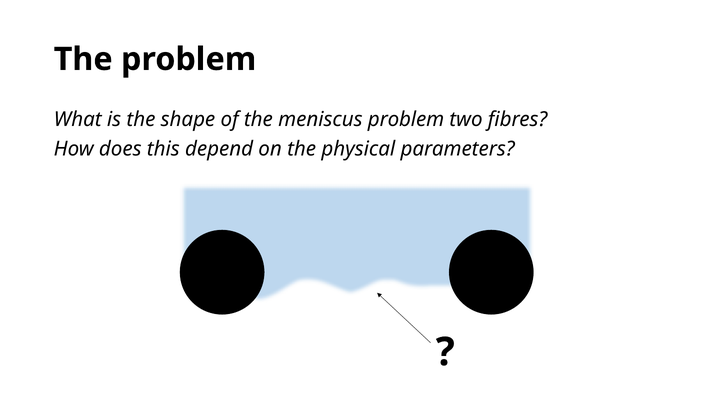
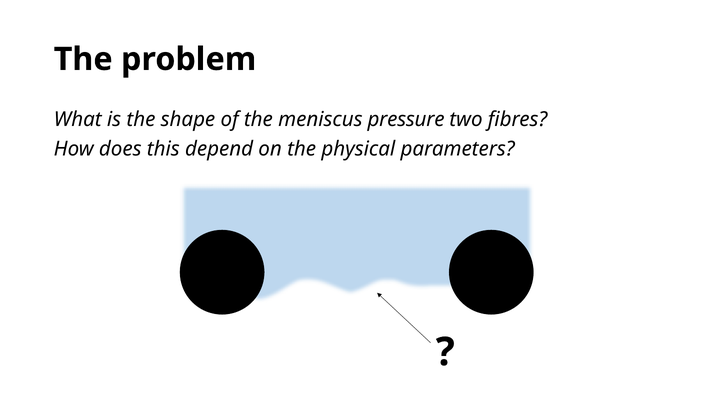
meniscus problem: problem -> pressure
